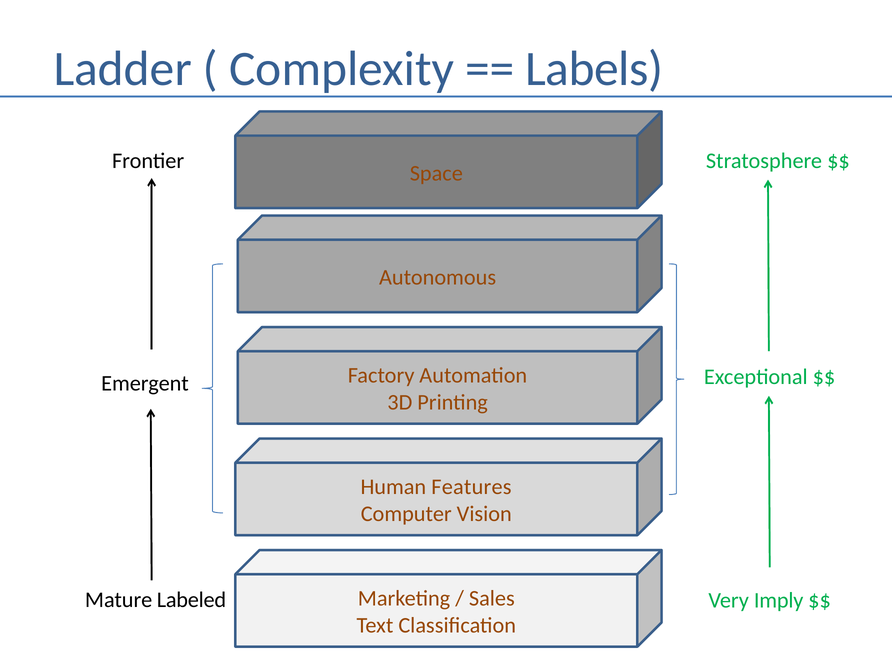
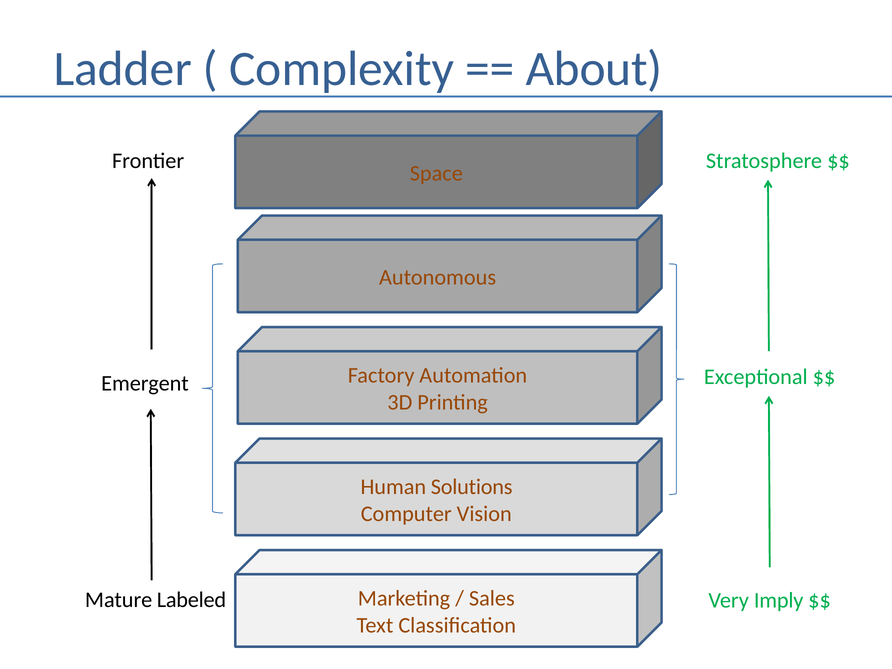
Labels: Labels -> About
Features: Features -> Solutions
